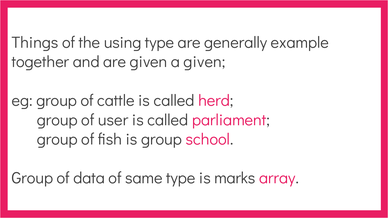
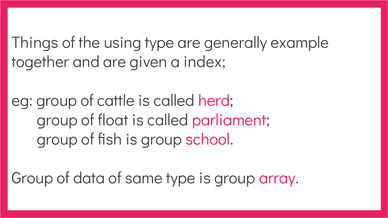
a given: given -> index
user: user -> float
type is marks: marks -> group
